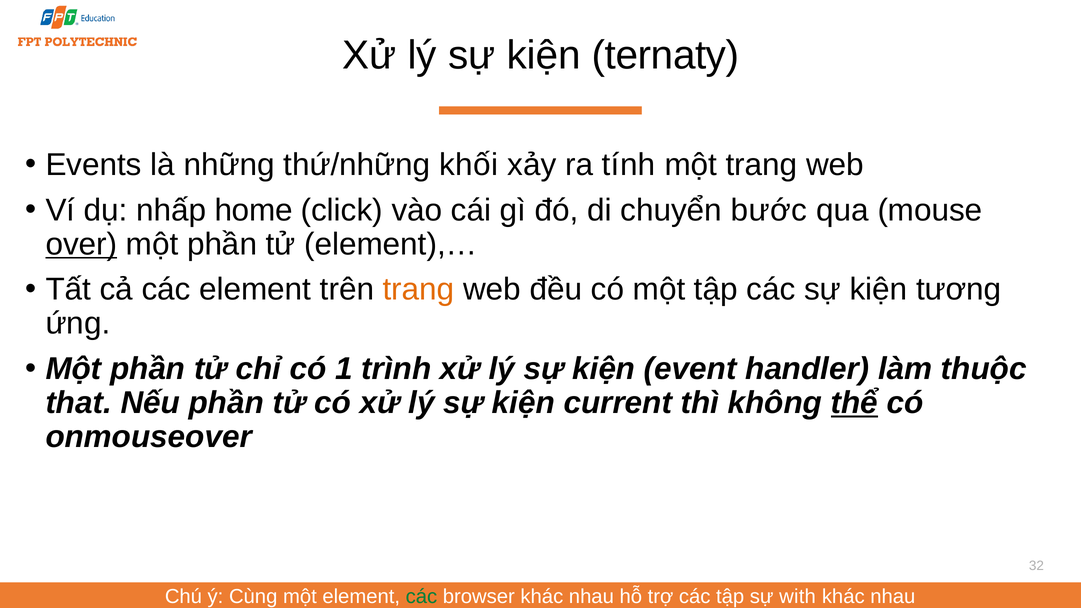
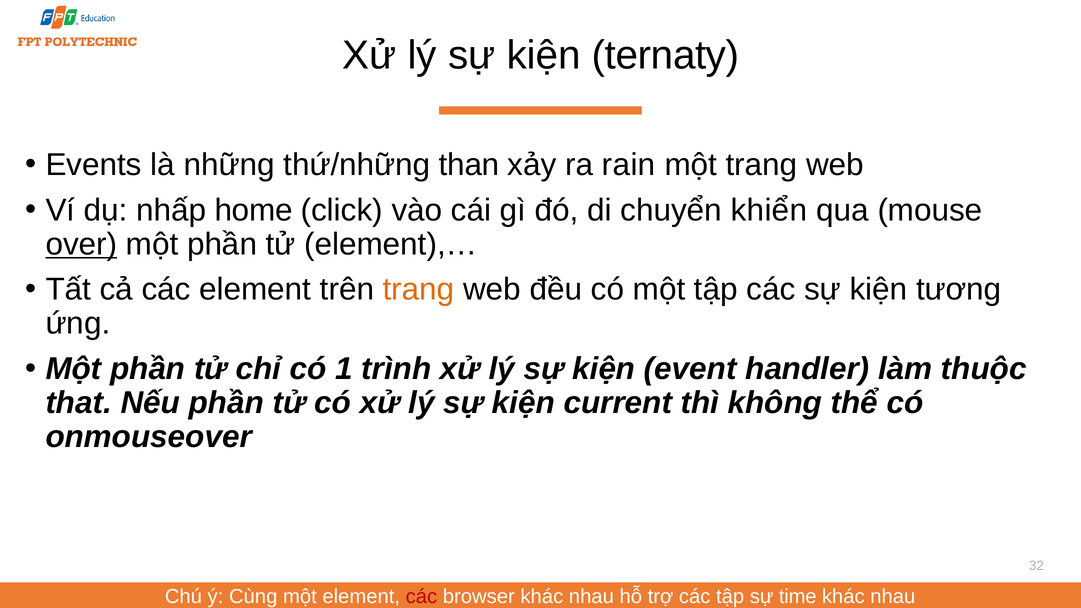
khối: khối -> than
tính: tính -> rain
bước: bước -> khiển
thể underline: present -> none
các at (421, 597) colour: green -> red
with: with -> time
